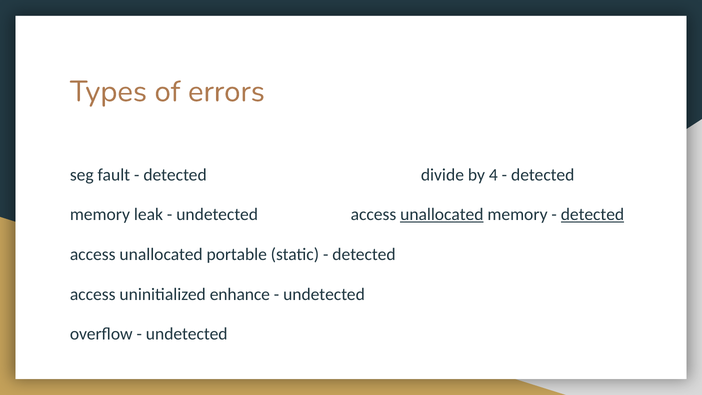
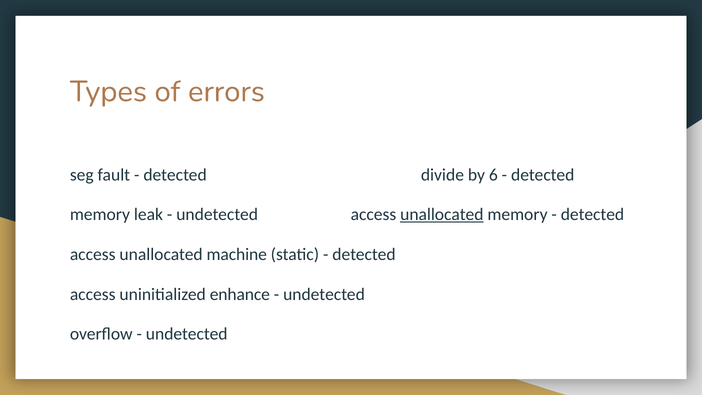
4: 4 -> 6
detected at (592, 215) underline: present -> none
portable: portable -> machine
